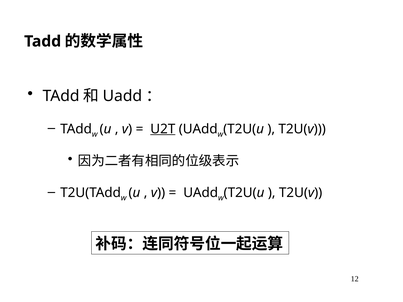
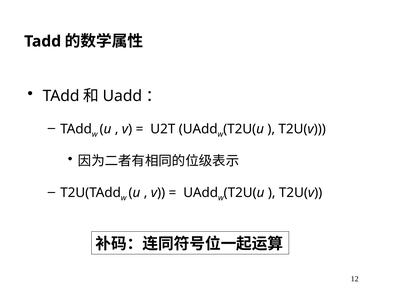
U2T underline: present -> none
